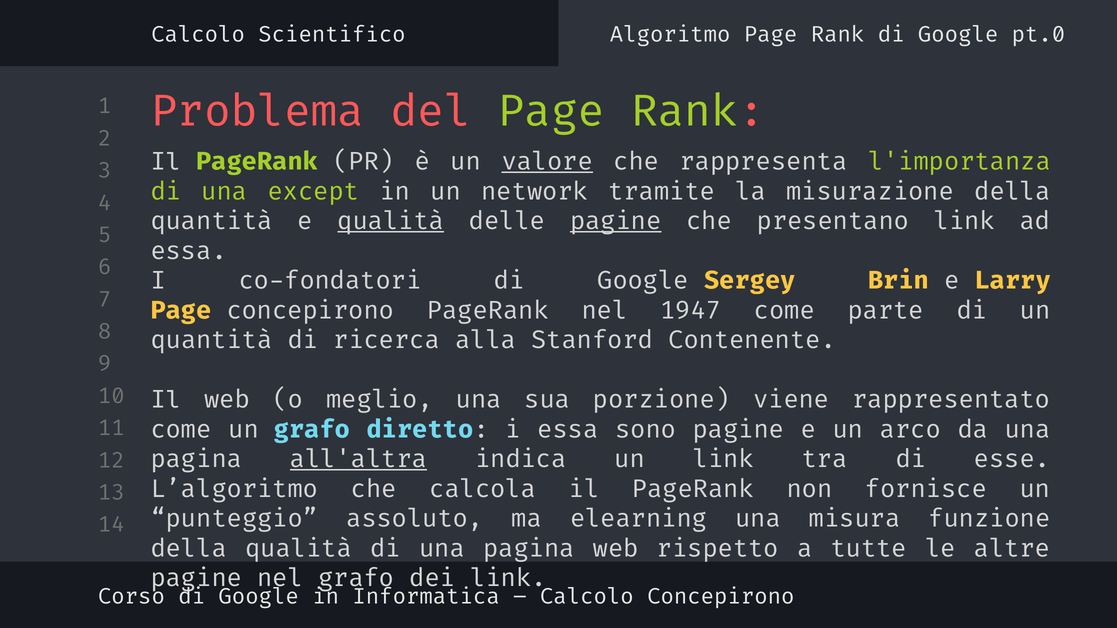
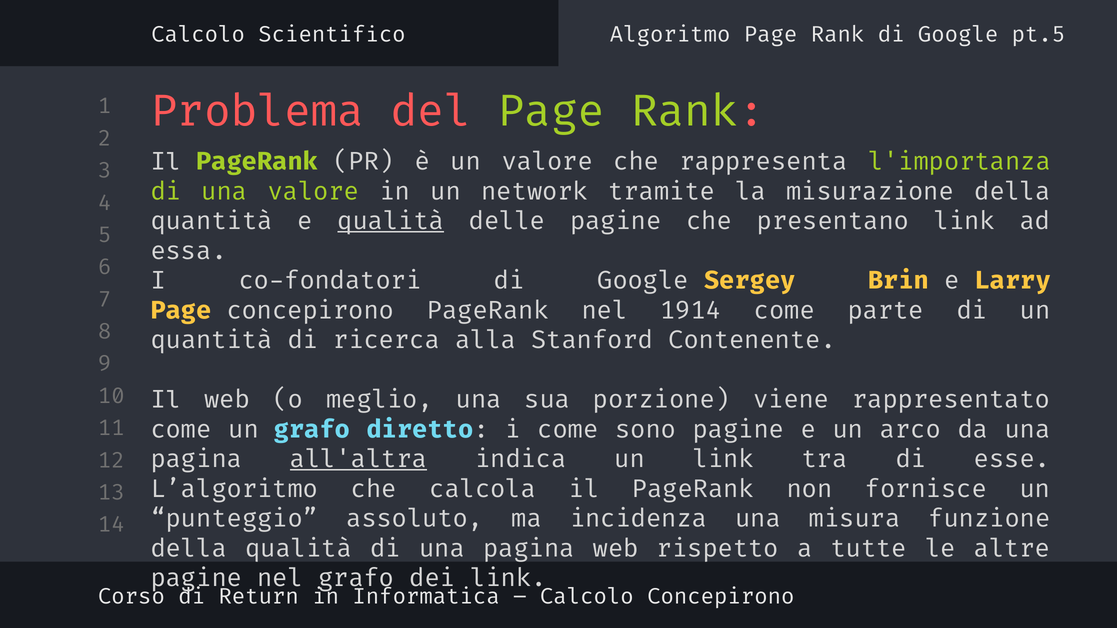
pt.0: pt.0 -> pt.5
valore at (547, 162) underline: present -> none
una except: except -> valore
pagine at (616, 221) underline: present -> none
1947: 1947 -> 1914
i essa: essa -> come
elearning: elearning -> incidenza
Corso di Google: Google -> Return
